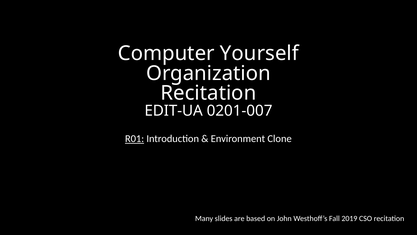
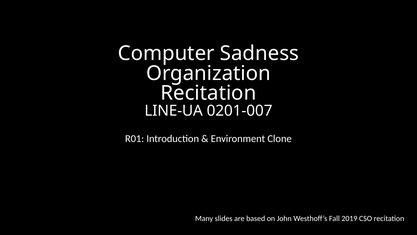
Yourself: Yourself -> Sadness
EDIT-UA: EDIT-UA -> LINE-UA
R01 underline: present -> none
